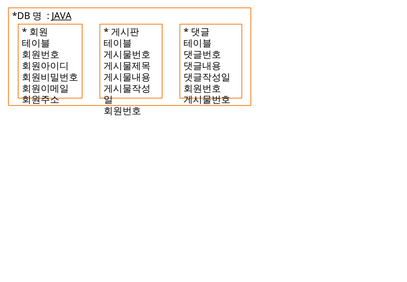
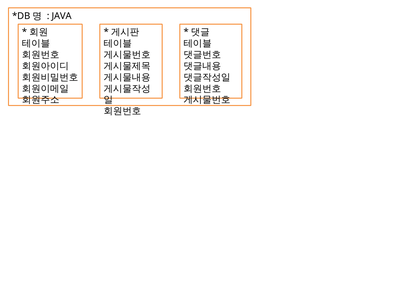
JAVA underline: present -> none
